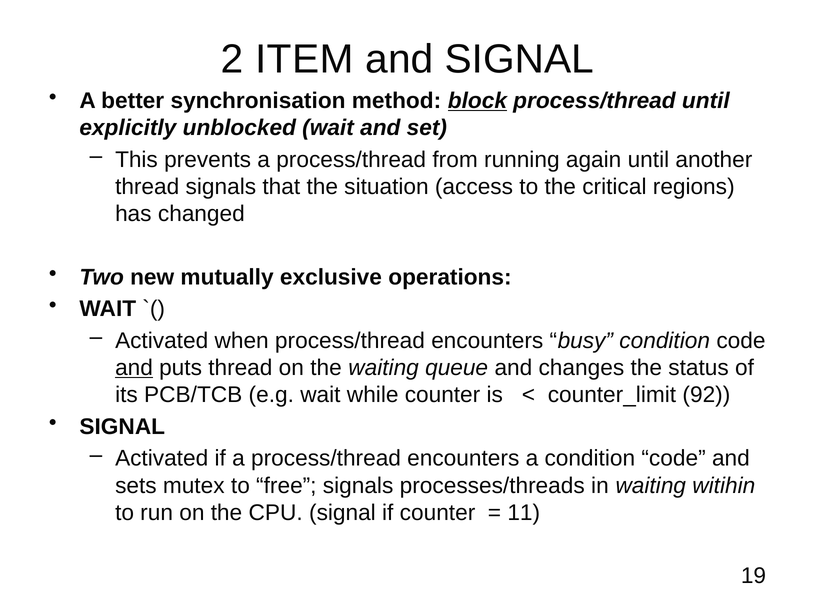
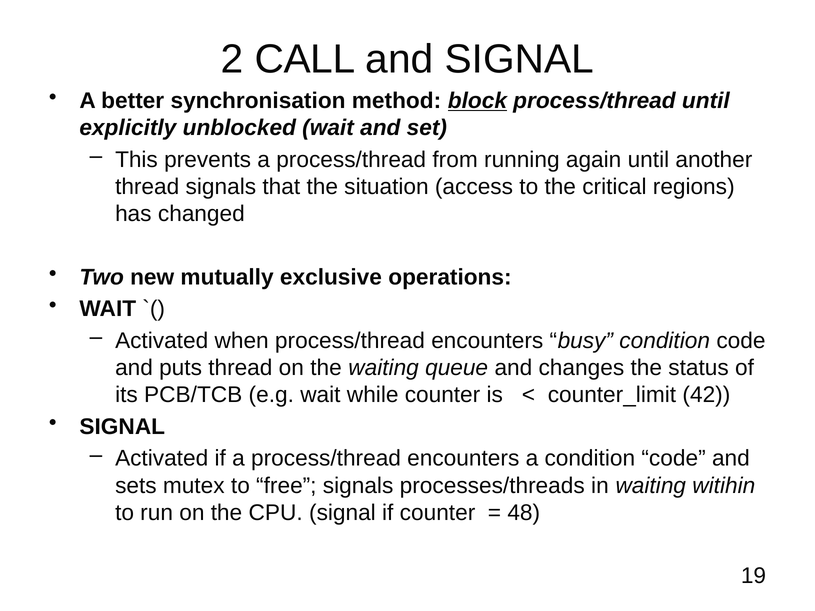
ITEM: ITEM -> CALL
and at (134, 368) underline: present -> none
92: 92 -> 42
11: 11 -> 48
